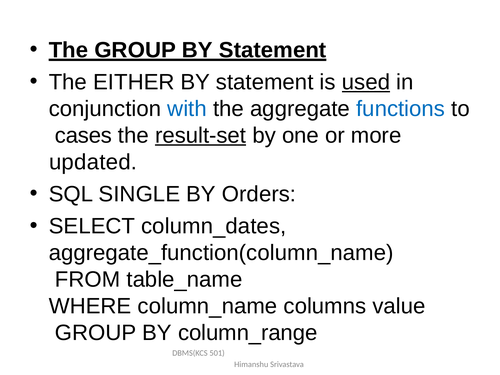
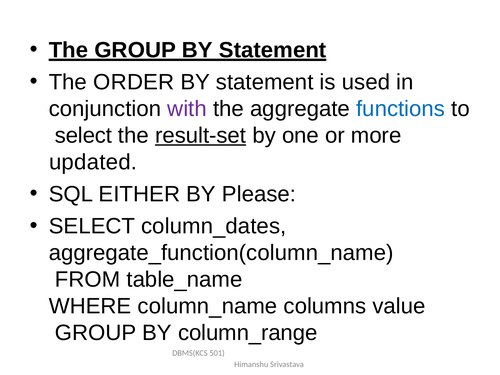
EITHER: EITHER -> ORDER
used underline: present -> none
with colour: blue -> purple
cases at (83, 135): cases -> select
SINGLE: SINGLE -> EITHER
Orders: Orders -> Please
